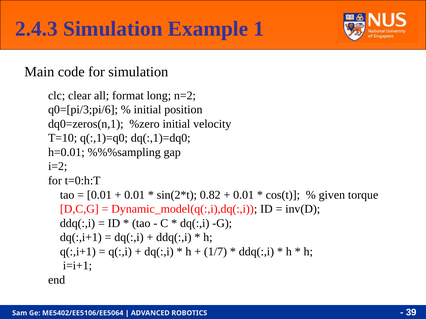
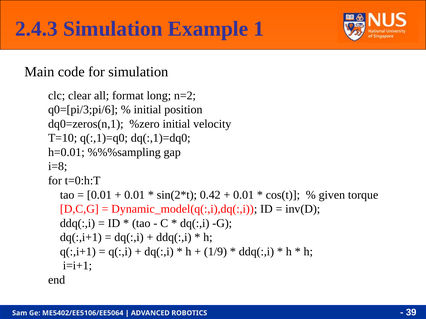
i=2: i=2 -> i=8
0.82: 0.82 -> 0.42
1/7: 1/7 -> 1/9
